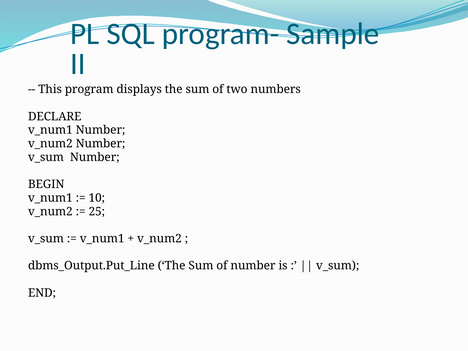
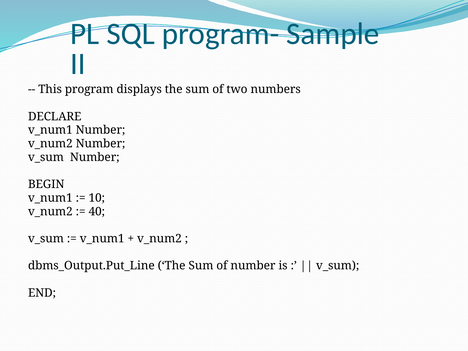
25: 25 -> 40
